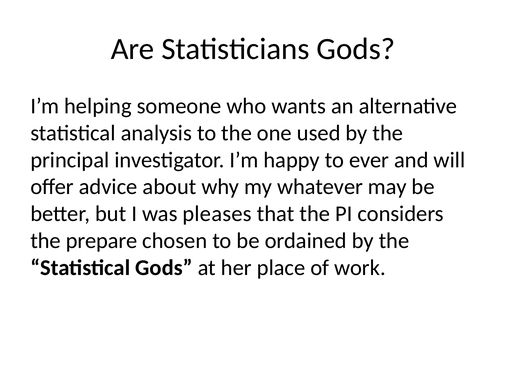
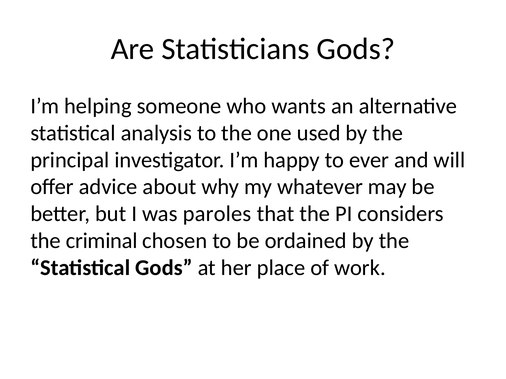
pleases: pleases -> paroles
prepare: prepare -> criminal
